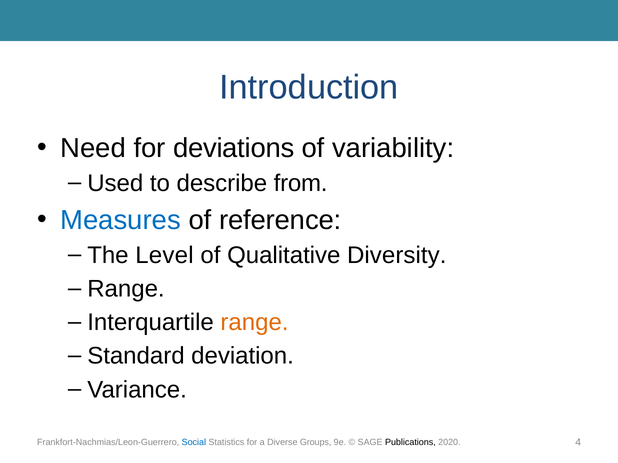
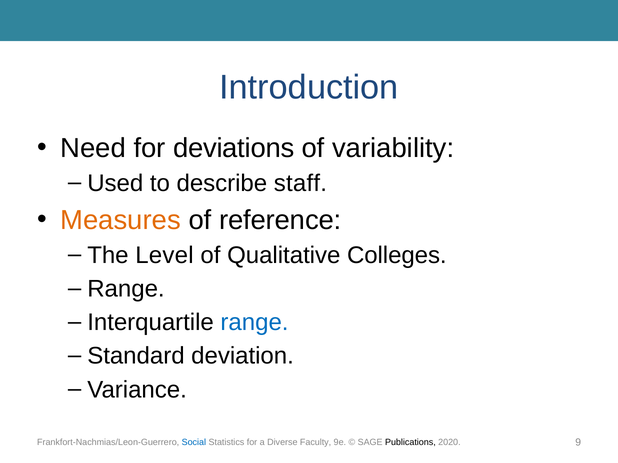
from: from -> staff
Measures colour: blue -> orange
Diversity: Diversity -> Colleges
range at (255, 323) colour: orange -> blue
Groups: Groups -> Faculty
4: 4 -> 9
